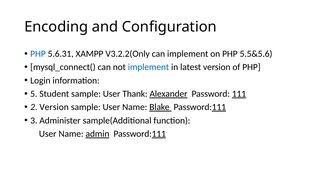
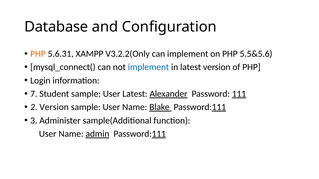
Encoding: Encoding -> Database
PHP at (38, 54) colour: blue -> orange
5: 5 -> 7
User Thank: Thank -> Latest
